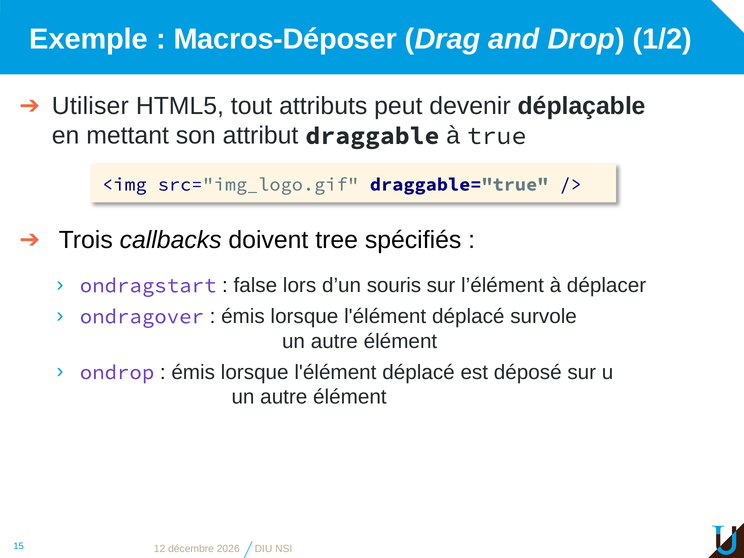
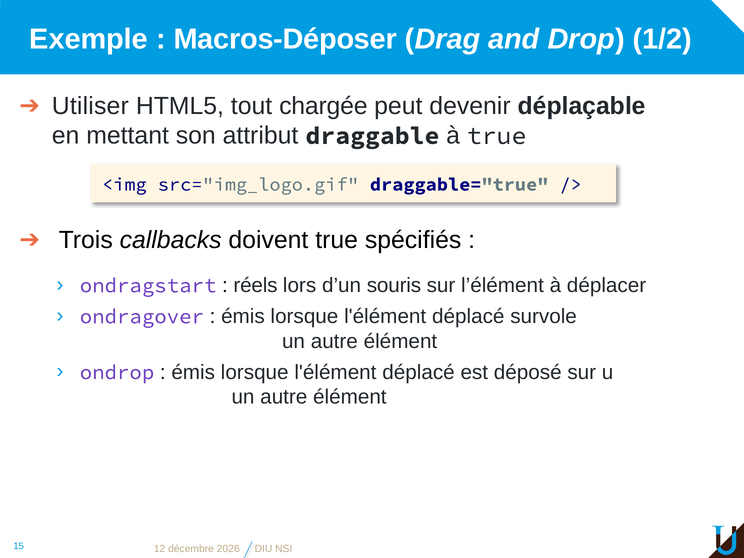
attributs: attributs -> chargée
doivent tree: tree -> true
false: false -> réels
